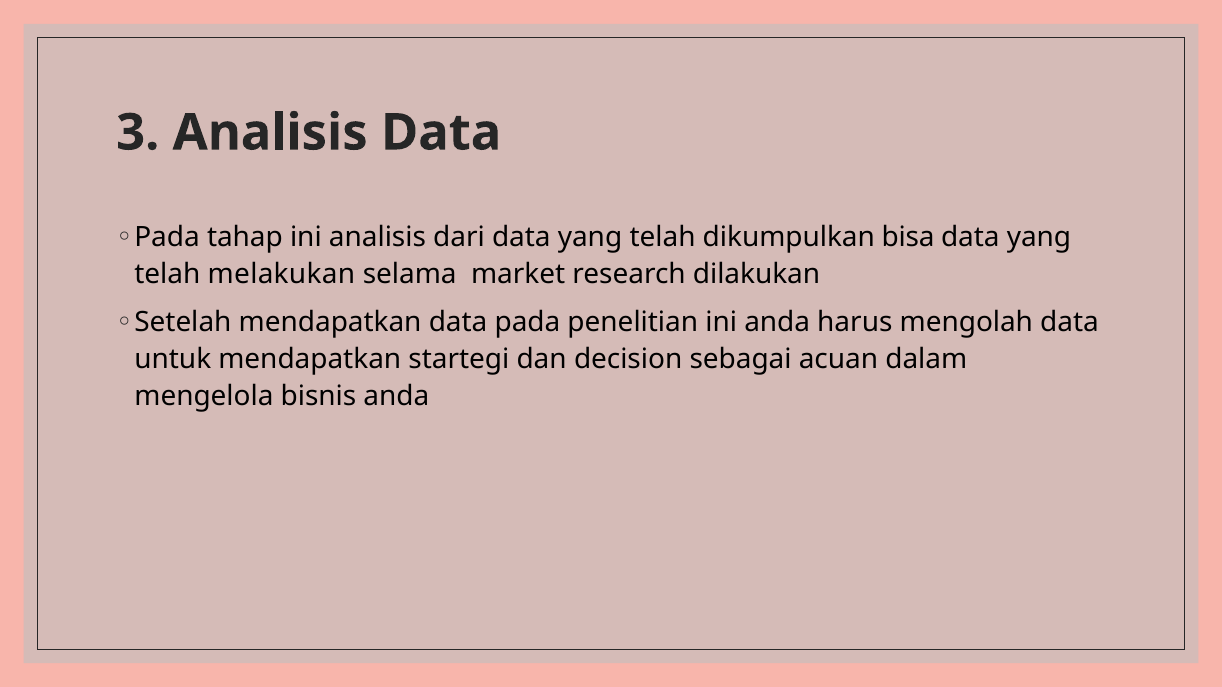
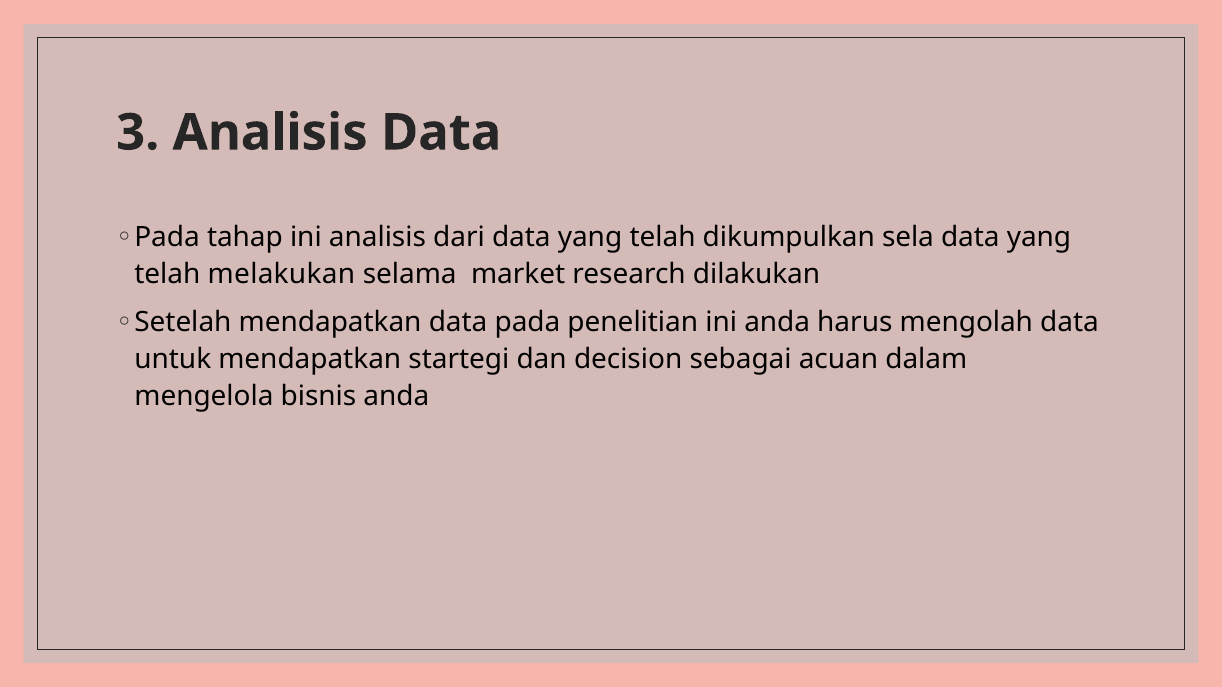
bisa: bisa -> sela
